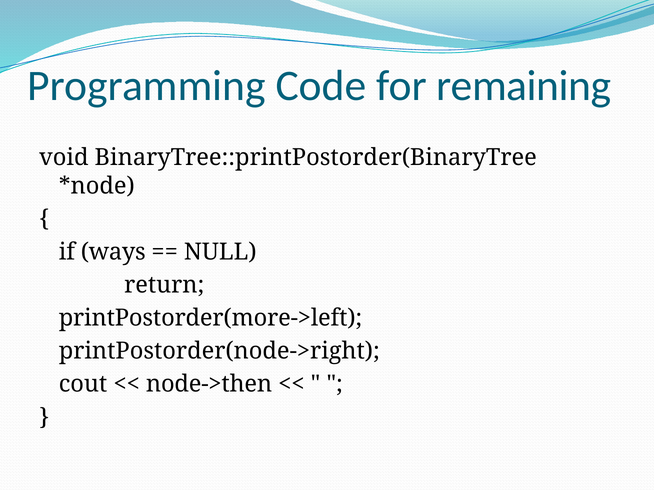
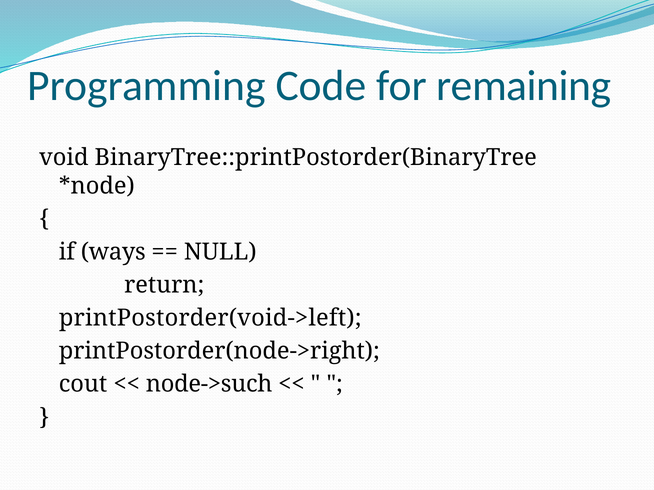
printPostorder(more->left: printPostorder(more->left -> printPostorder(void->left
node->then: node->then -> node->such
